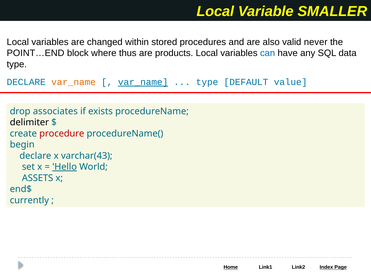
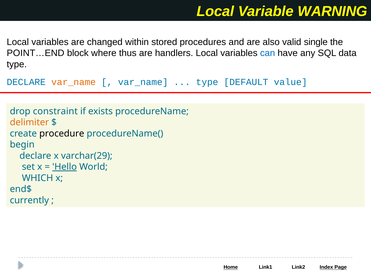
SMALLER: SMALLER -> WARNING
never: never -> single
products: products -> handlers
var_name at (143, 82) underline: present -> none
associates: associates -> constraint
delimiter colour: black -> orange
procedure colour: red -> black
varchar(43: varchar(43 -> varchar(29
ASSETS: ASSETS -> WHICH
